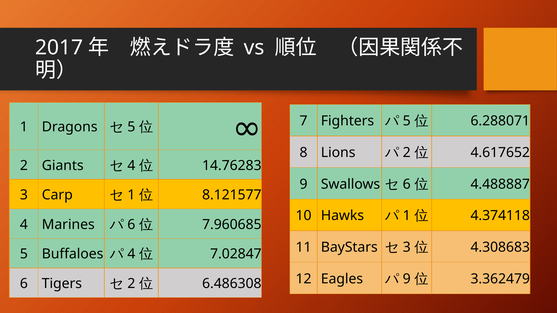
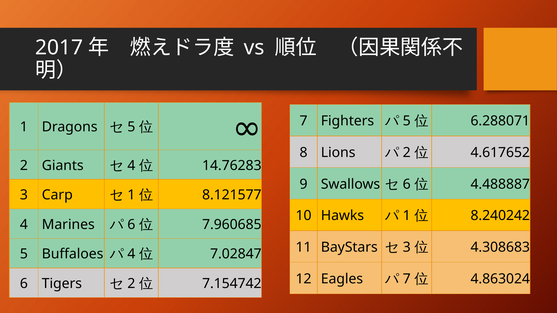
4.374118: 4.374118 -> 8.240242
9 at (407, 279): 9 -> 7
3.362479: 3.362479 -> 4.863024
6.486308: 6.486308 -> 7.154742
